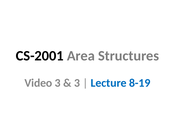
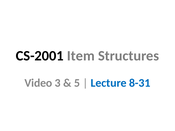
Area: Area -> Item
3 at (77, 83): 3 -> 5
8-19: 8-19 -> 8-31
